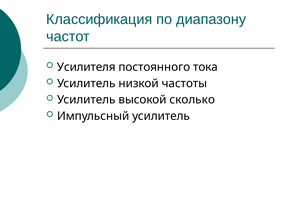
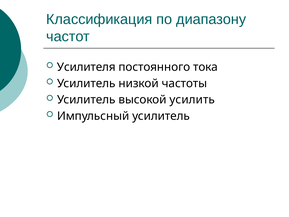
сколько: сколько -> усилить
